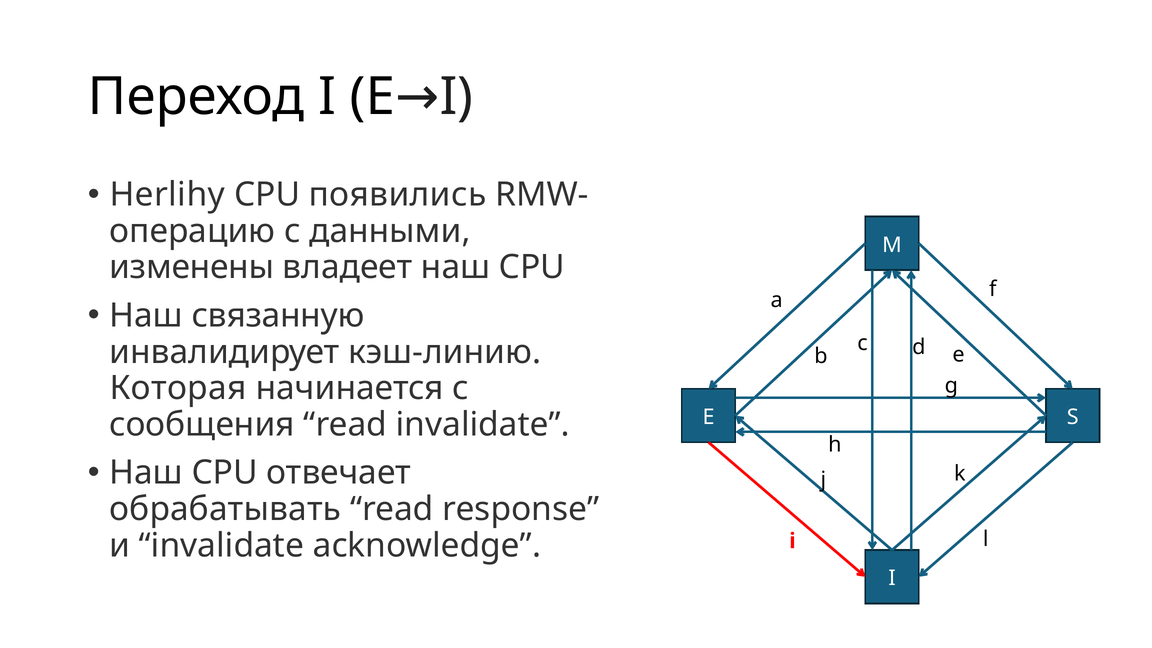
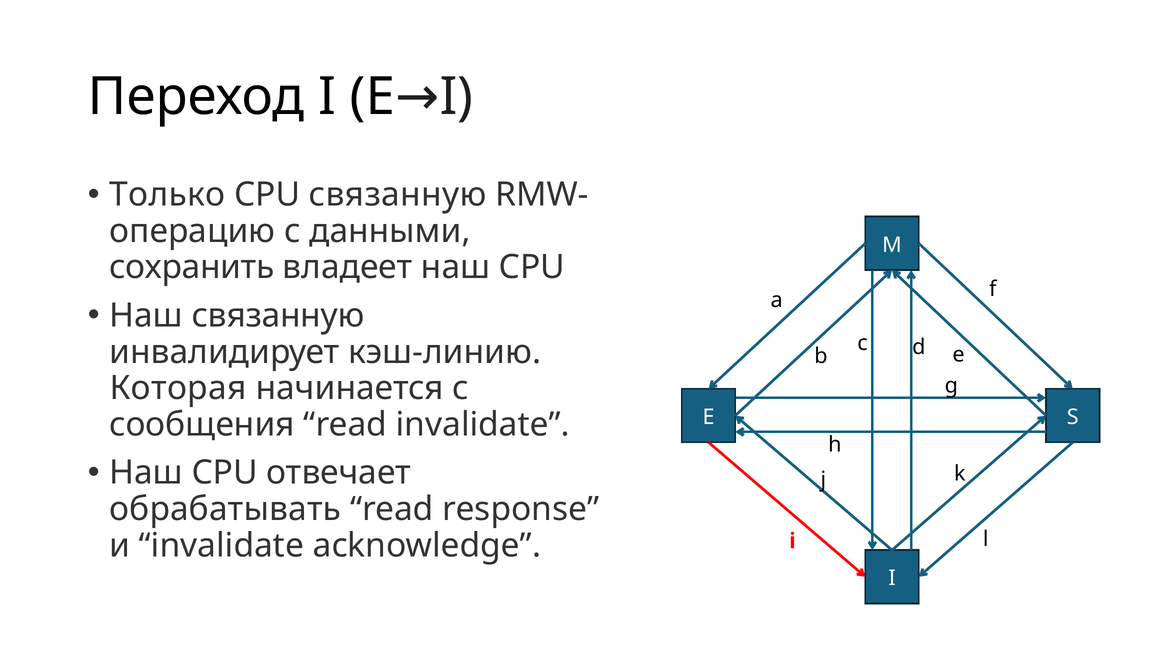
Herlihy: Herlihy -> Только
CPU появились: появились -> связанную
изменены: изменены -> сохранить
